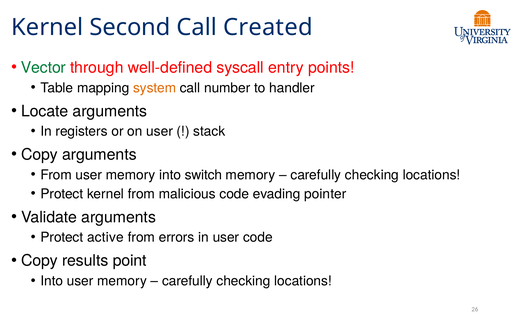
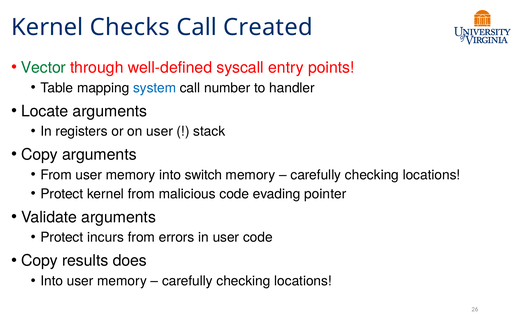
Second: Second -> Checks
system colour: orange -> blue
active: active -> incurs
point: point -> does
